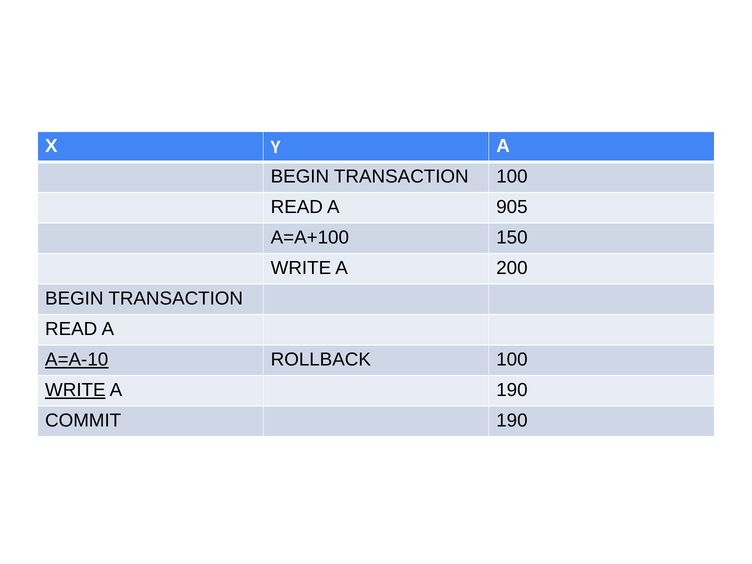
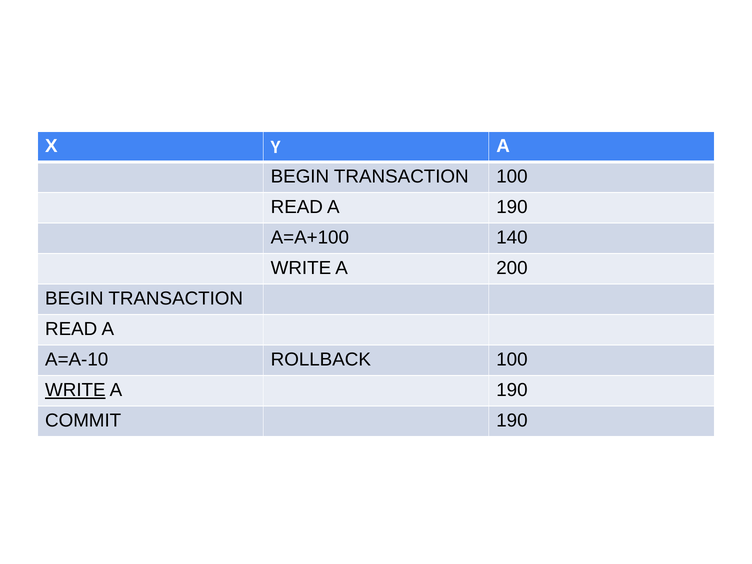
READ A 905: 905 -> 190
150: 150 -> 140
A=A-10 underline: present -> none
